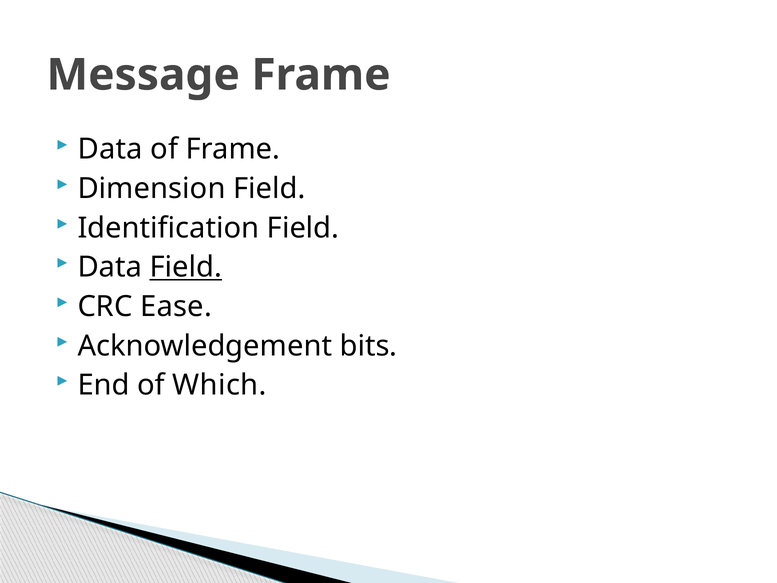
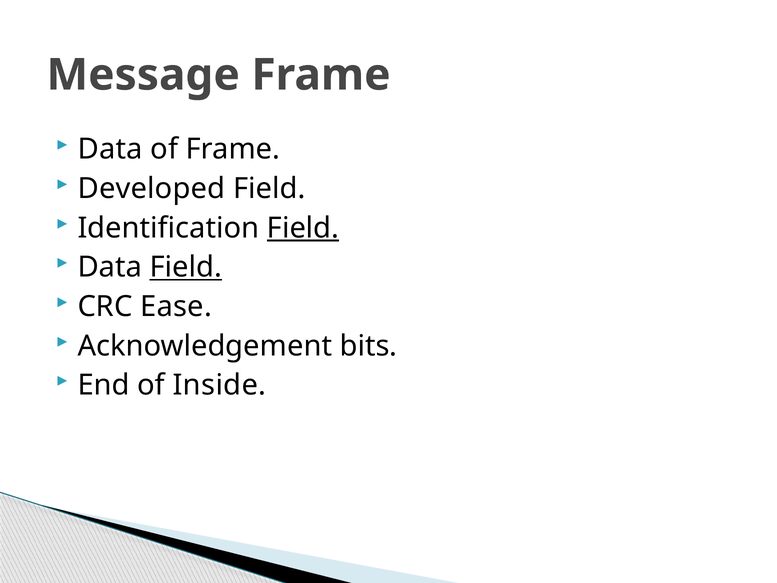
Dimension: Dimension -> Developed
Field at (303, 228) underline: none -> present
Which: Which -> Inside
